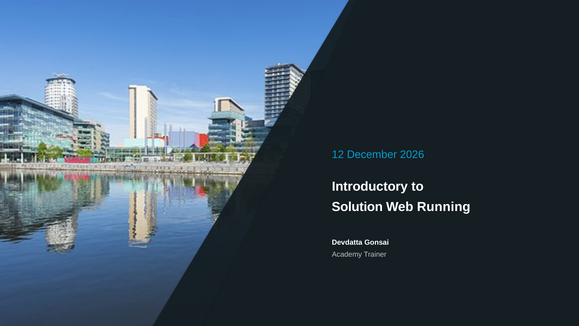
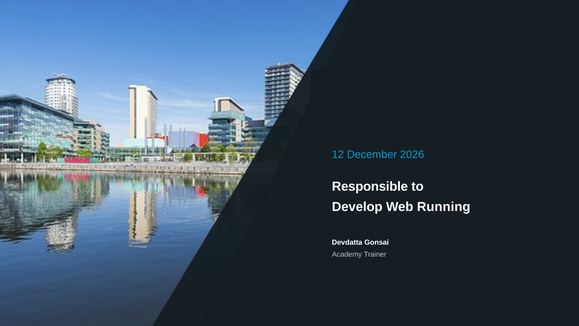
Introductory: Introductory -> Responsible
Solution: Solution -> Develop
